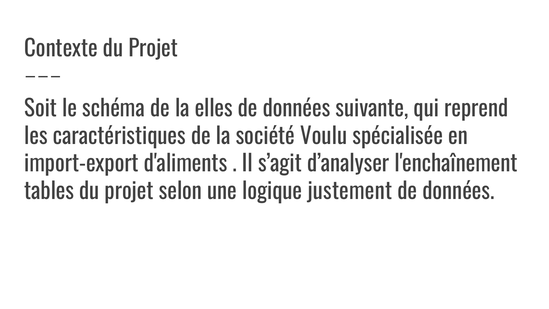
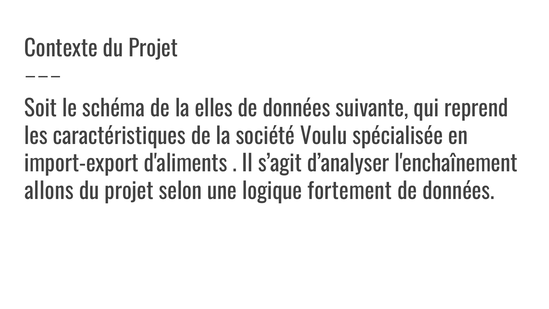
tables: tables -> allons
justement: justement -> fortement
